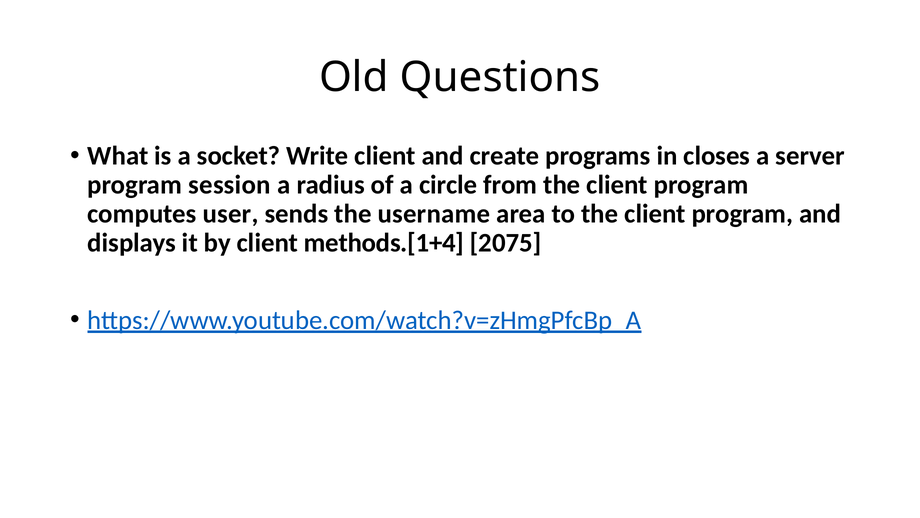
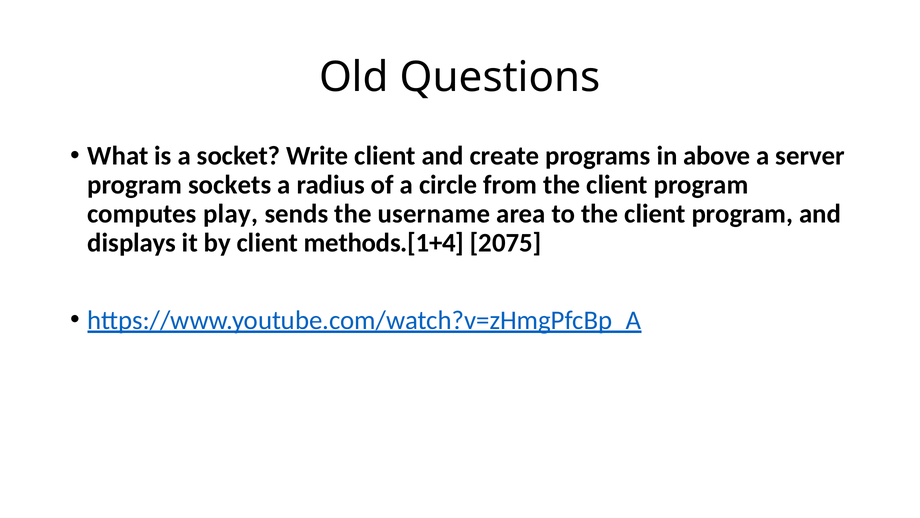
closes: closes -> above
session: session -> sockets
user: user -> play
